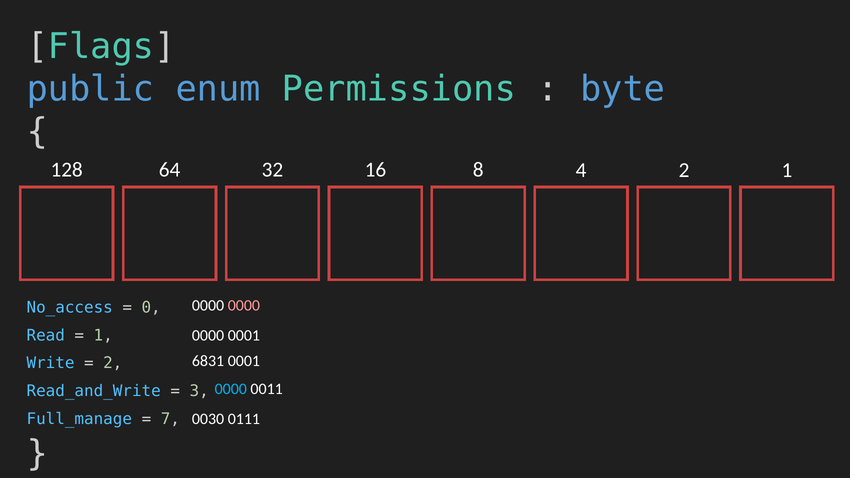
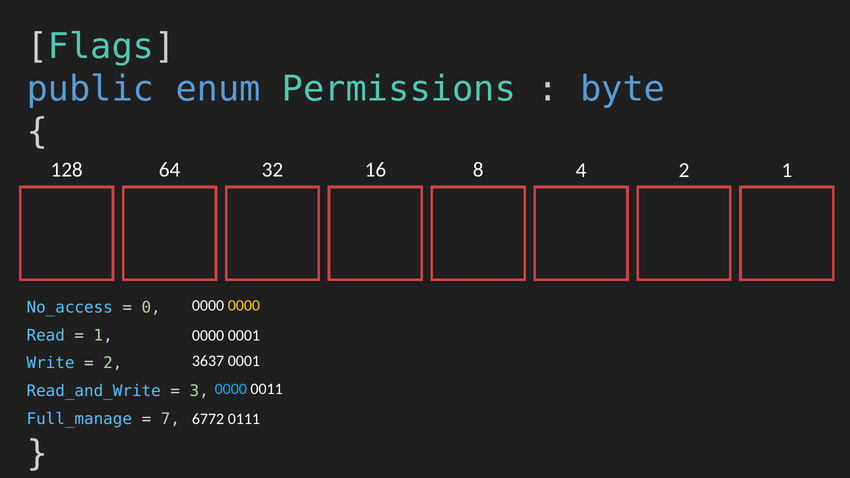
0000 at (244, 306) colour: pink -> yellow
6831: 6831 -> 3637
0030: 0030 -> 6772
